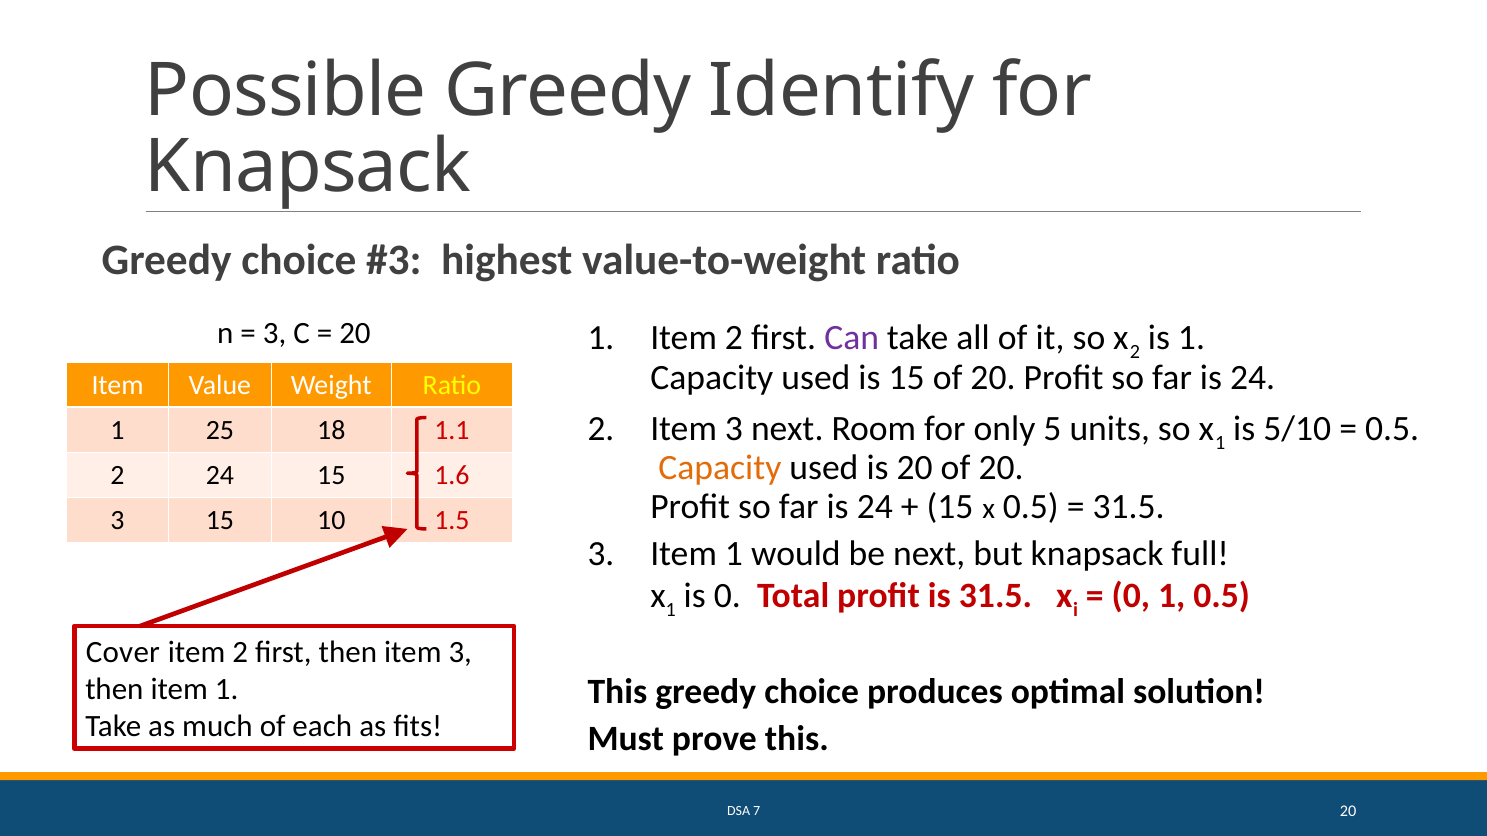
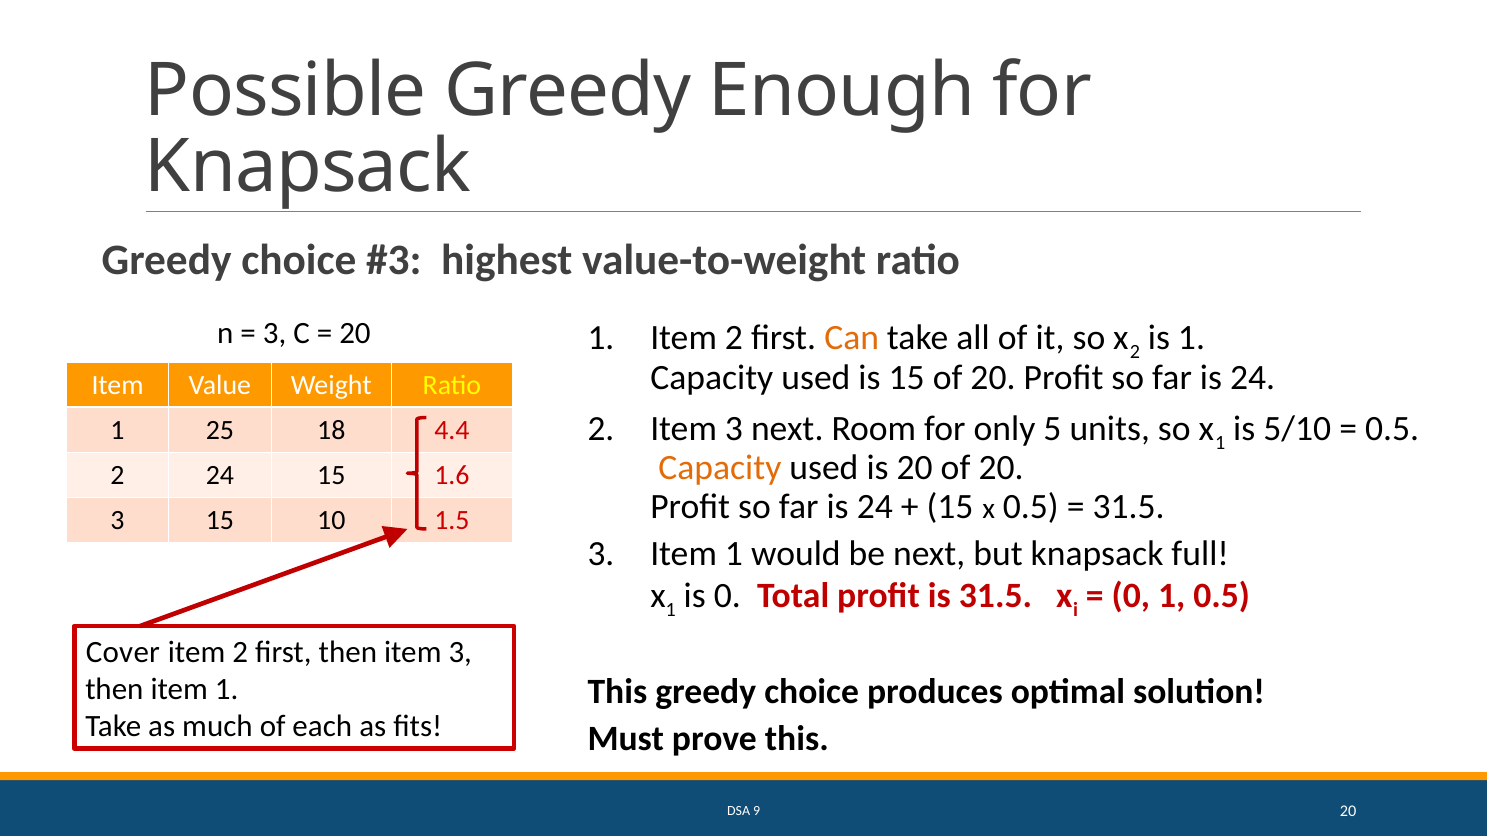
Identify: Identify -> Enough
Can colour: purple -> orange
1.1: 1.1 -> 4.4
7: 7 -> 9
